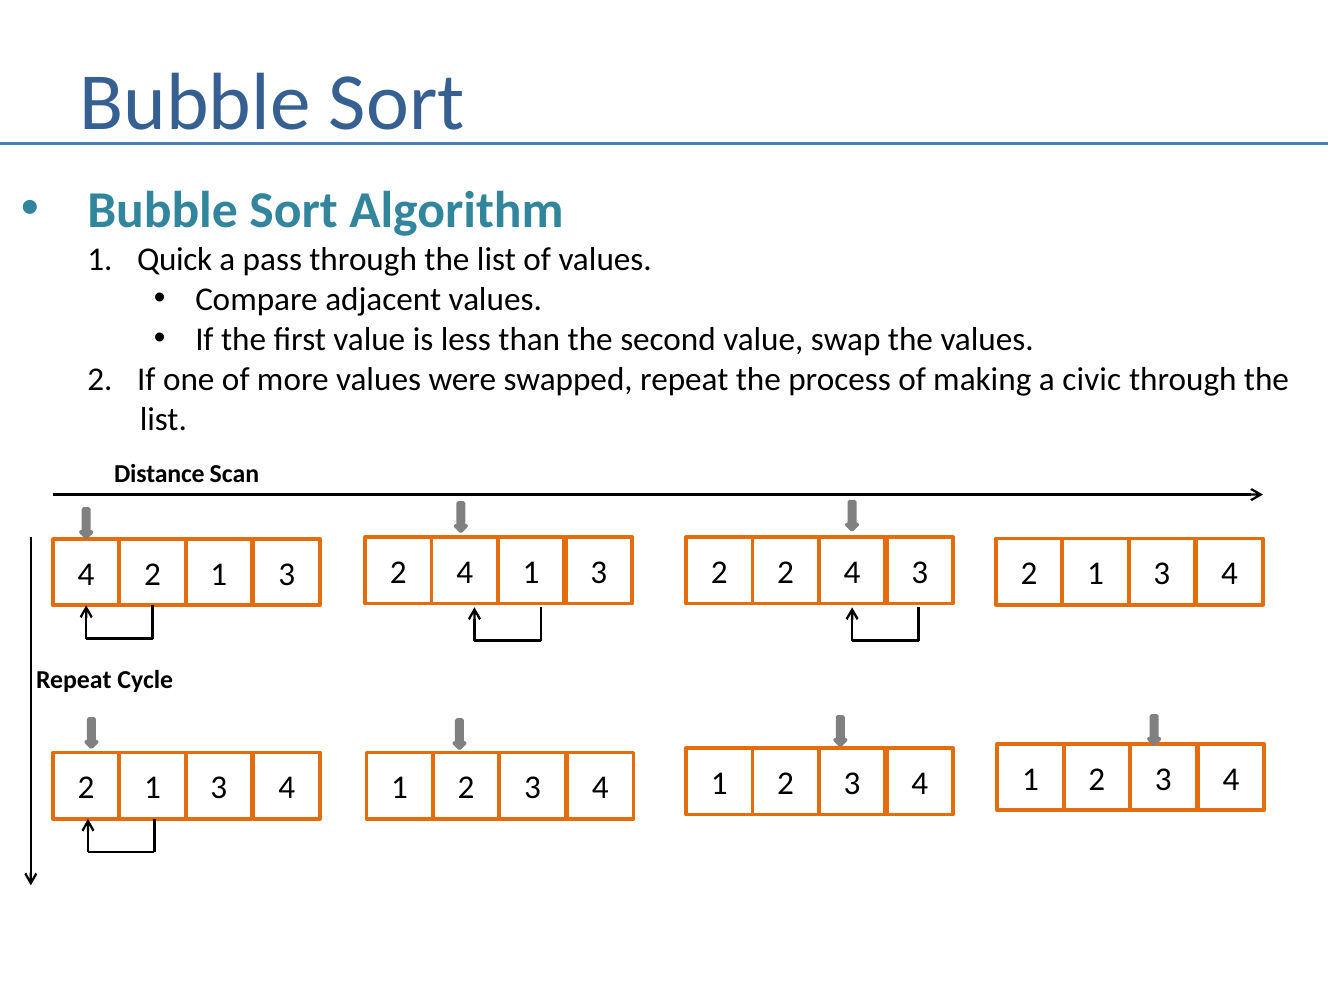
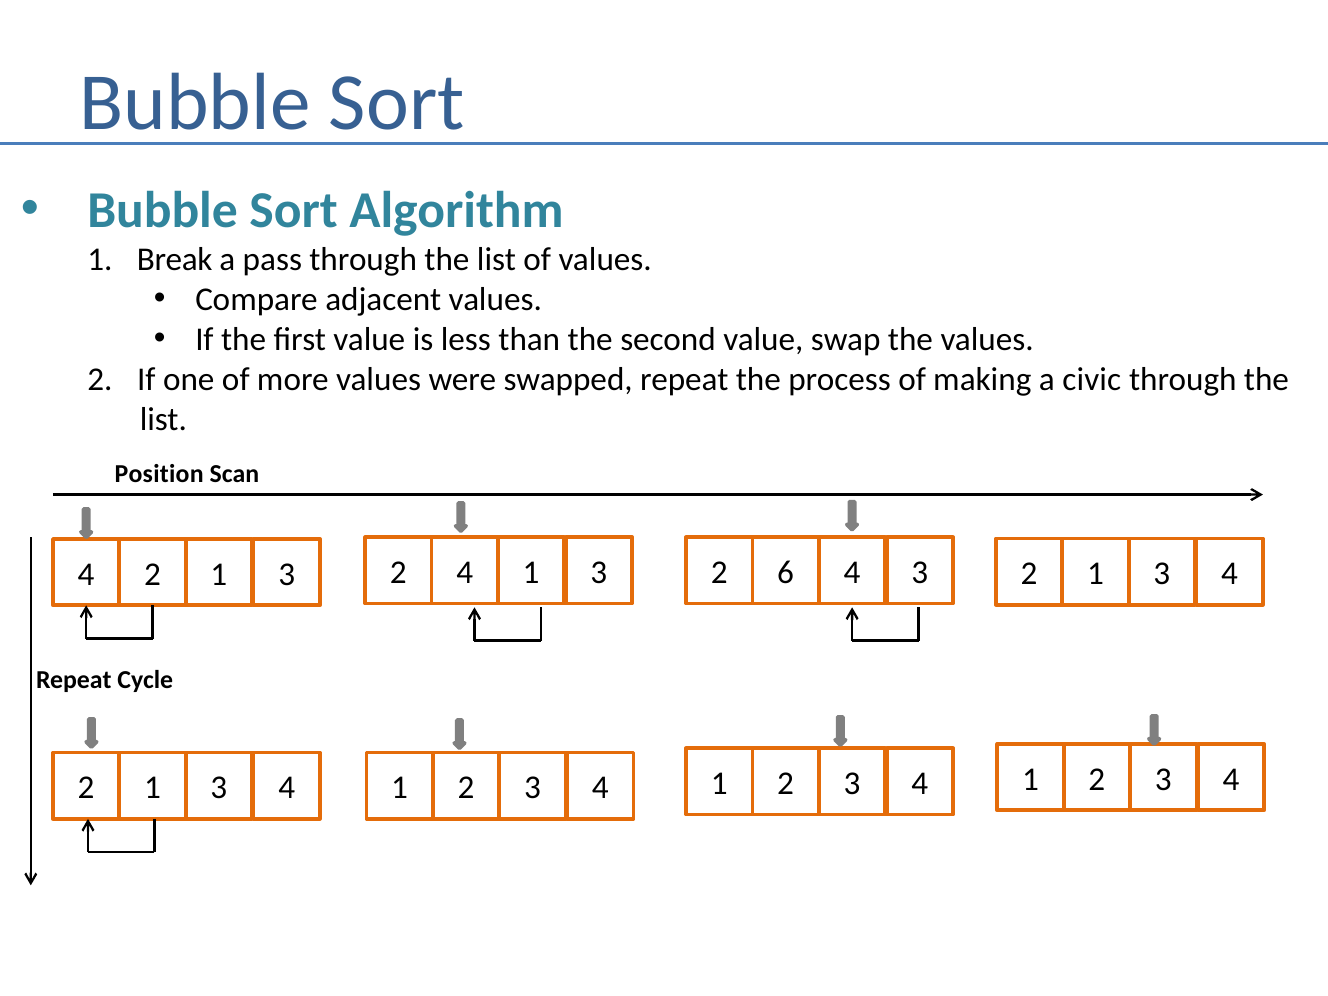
Quick: Quick -> Break
Distance: Distance -> Position
2 2: 2 -> 6
